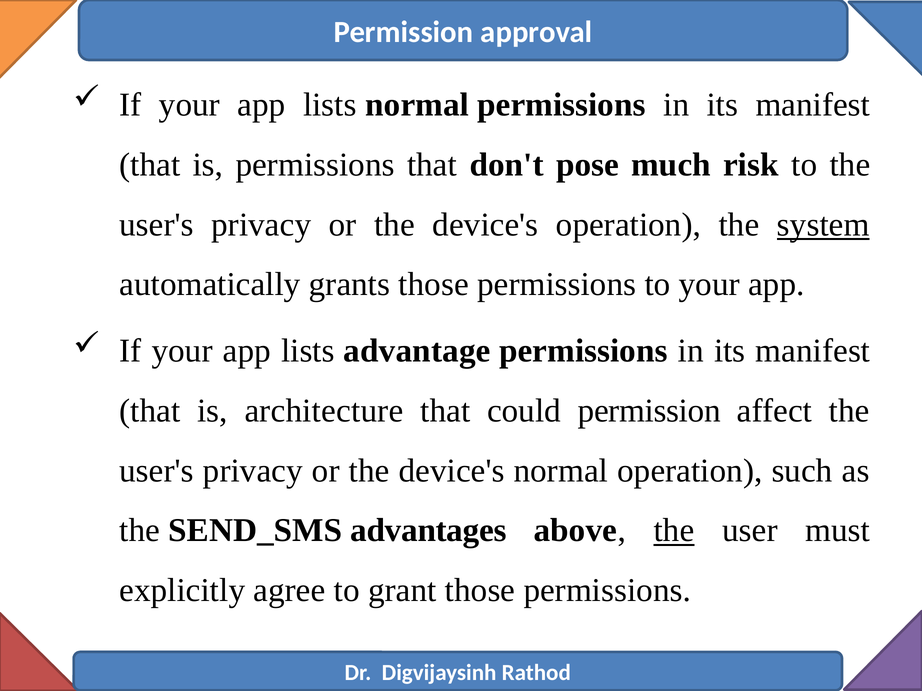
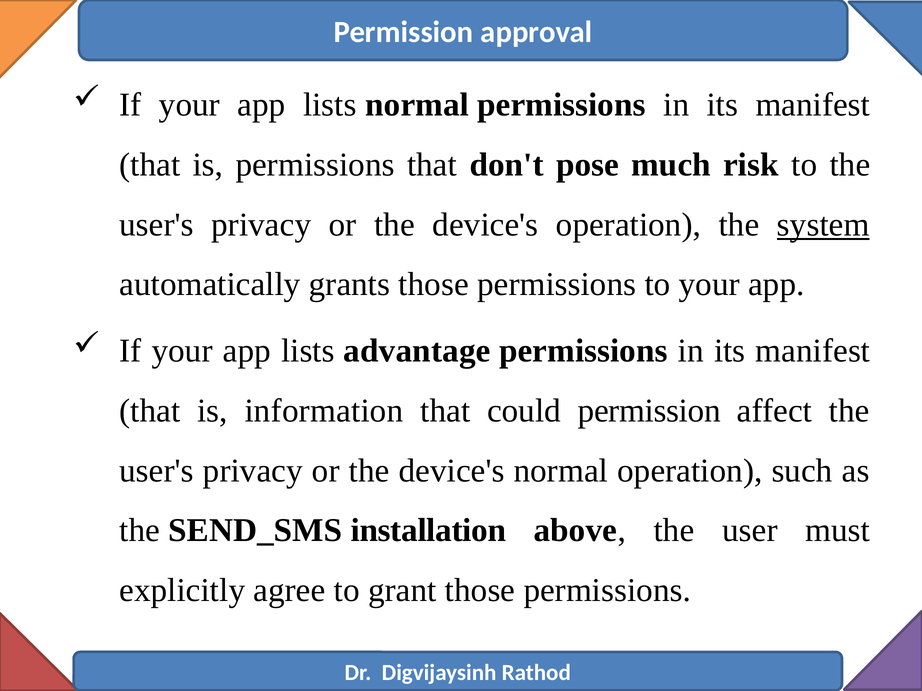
architecture: architecture -> information
advantages: advantages -> installation
the at (674, 531) underline: present -> none
